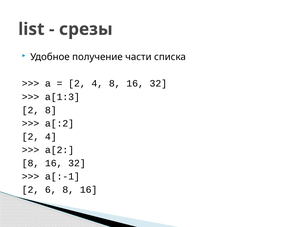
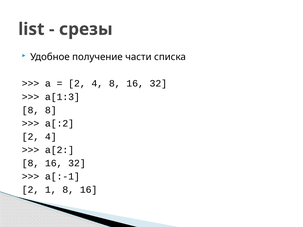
2 at (30, 110): 2 -> 8
6: 6 -> 1
